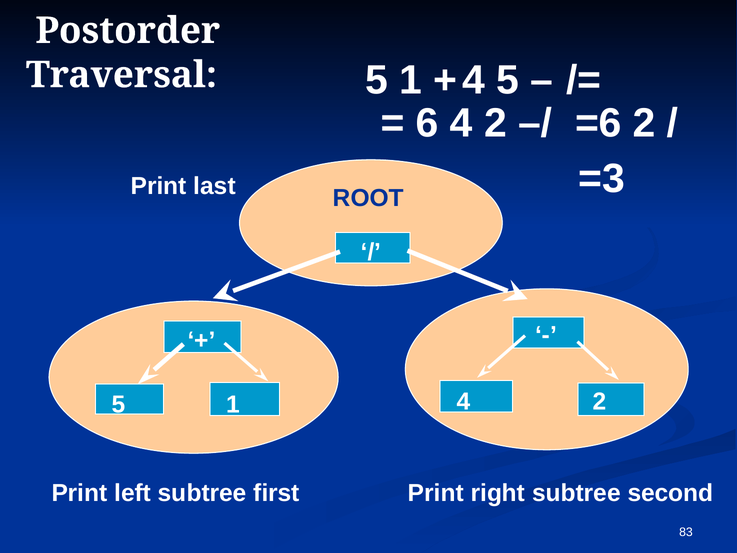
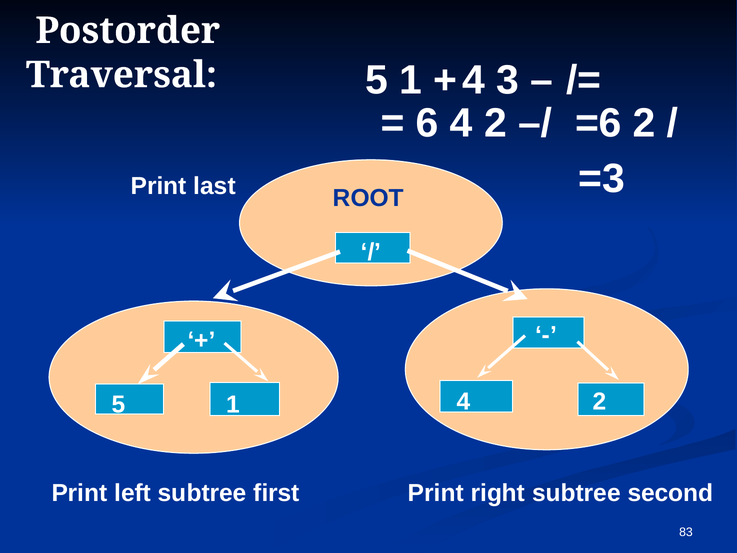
5 at (508, 80): 5 -> 3
